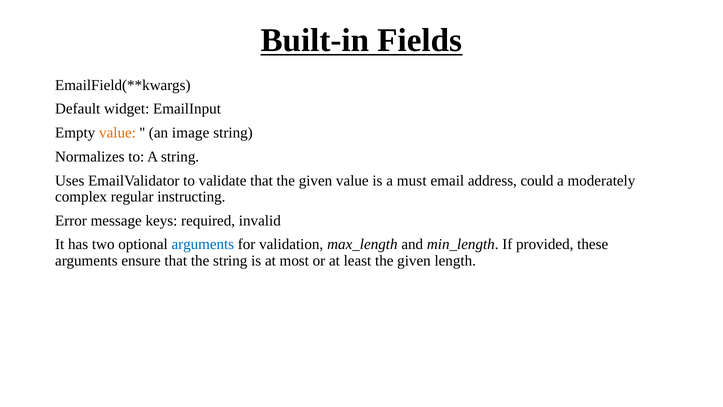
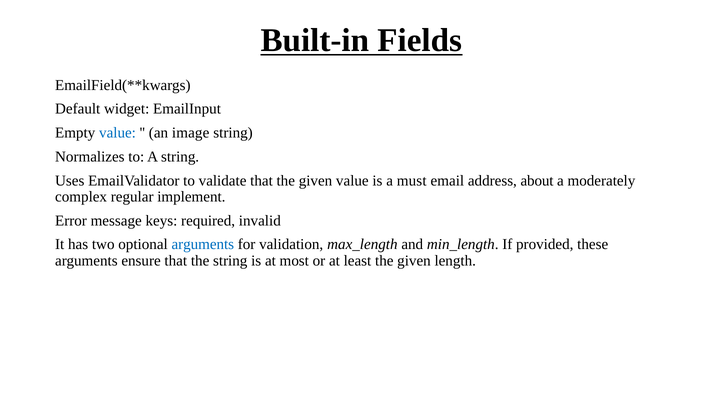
value at (118, 133) colour: orange -> blue
could: could -> about
instructing: instructing -> implement
